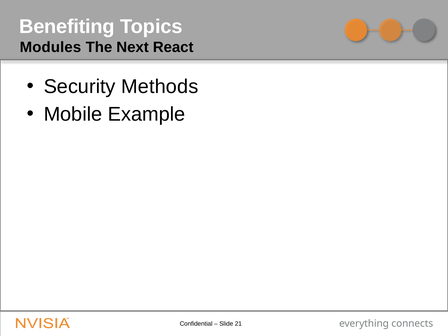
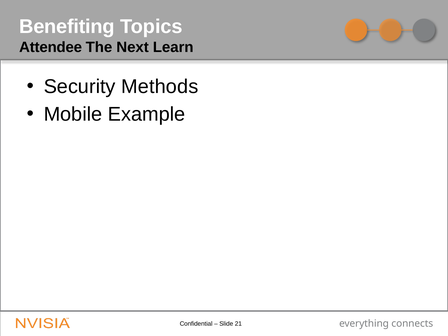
Modules: Modules -> Attendee
React: React -> Learn
